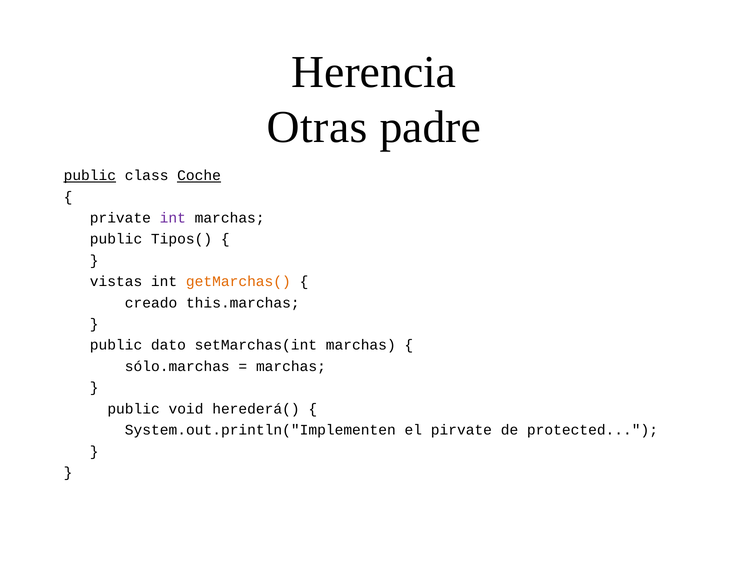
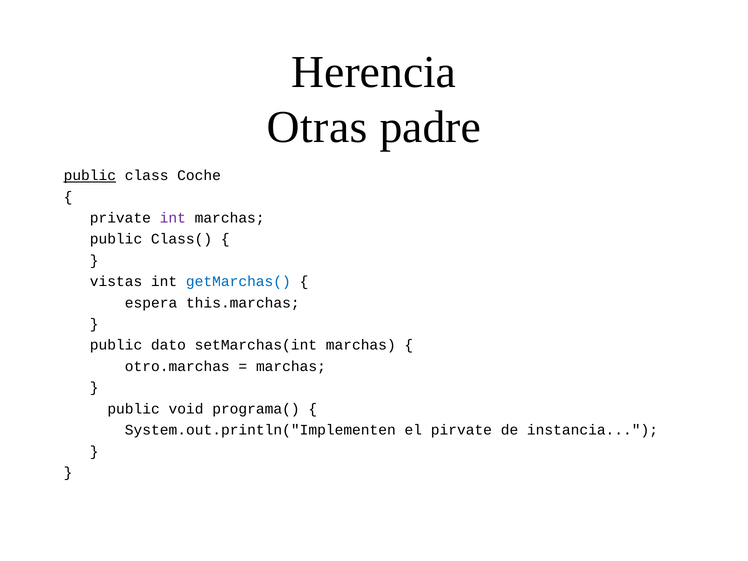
Coche underline: present -> none
Tipos(: Tipos( -> Class(
getMarchas( colour: orange -> blue
creado: creado -> espera
sólo.marchas: sólo.marchas -> otro.marchas
herederá(: herederá( -> programa(
protected: protected -> instancia
